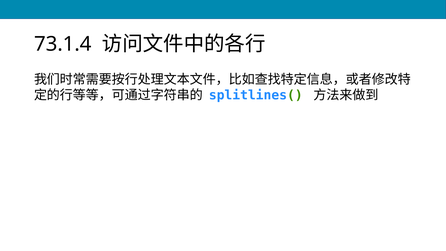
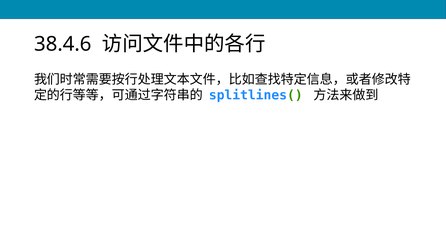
73.1.4: 73.1.4 -> 38.4.6
